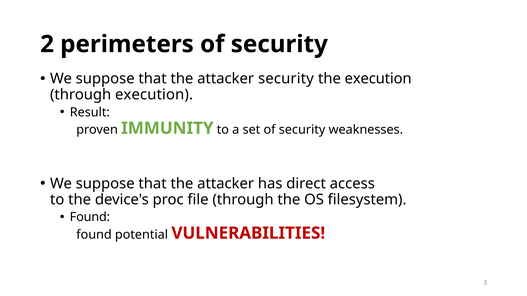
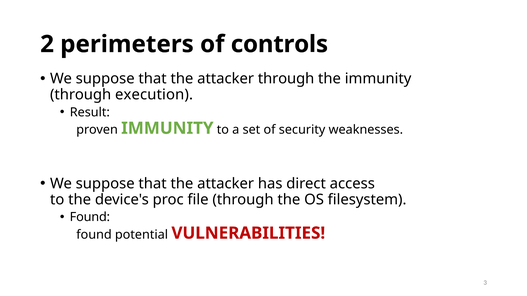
perimeters of security: security -> controls
attacker security: security -> through
the execution: execution -> immunity
